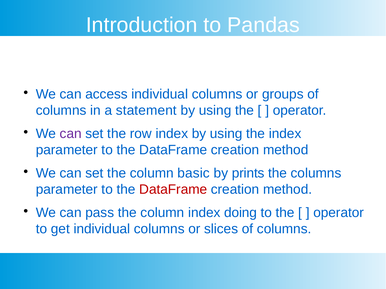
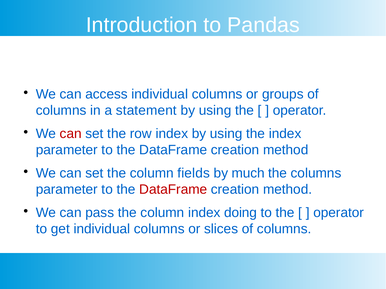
can at (71, 134) colour: purple -> red
basic: basic -> fields
prints: prints -> much
